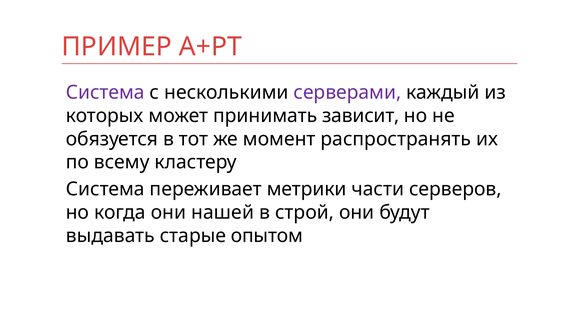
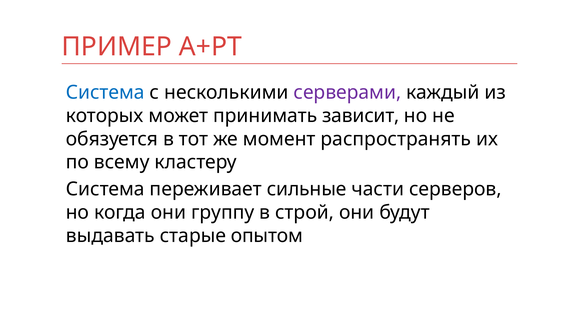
Система at (105, 92) colour: purple -> blue
метрики: метрики -> сильные
нашей: нашей -> группу
